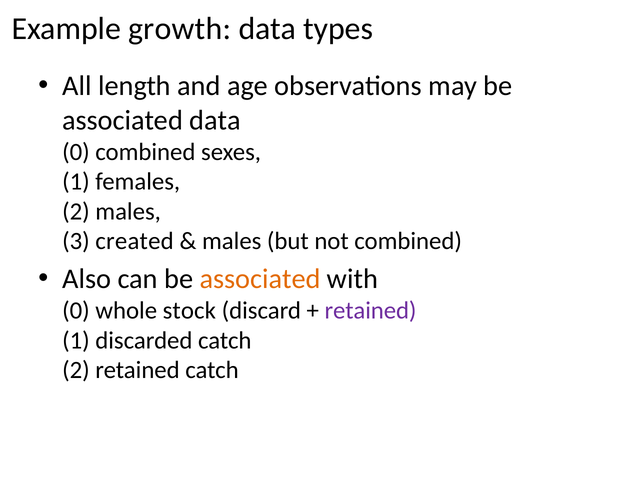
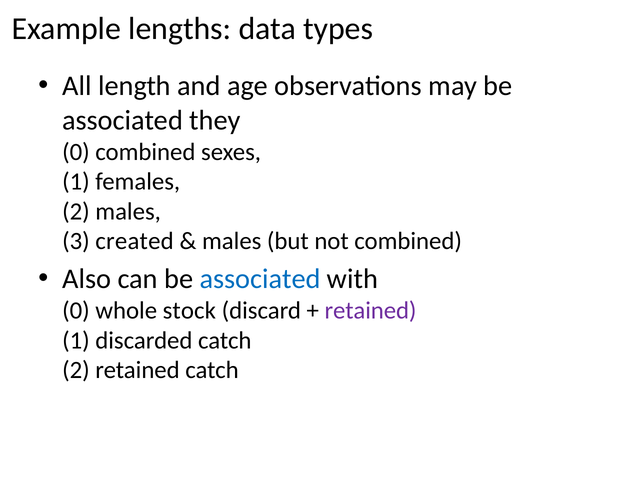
growth: growth -> lengths
associated data: data -> they
associated at (260, 279) colour: orange -> blue
